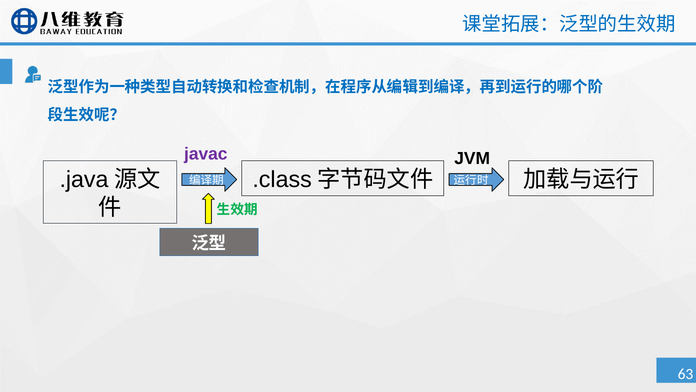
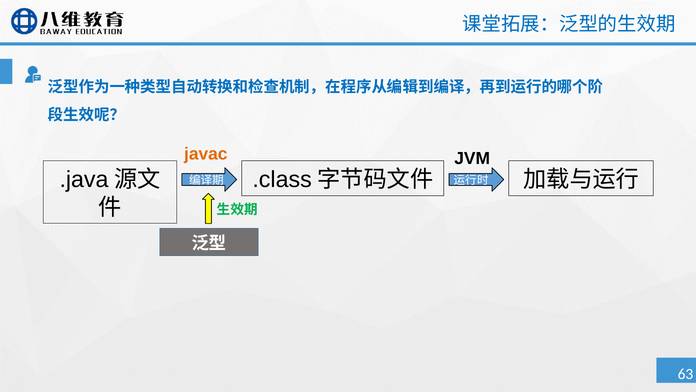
javac colour: purple -> orange
